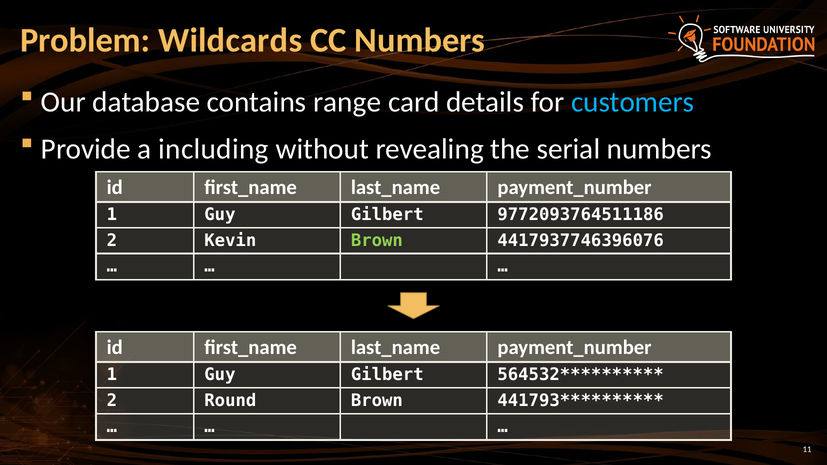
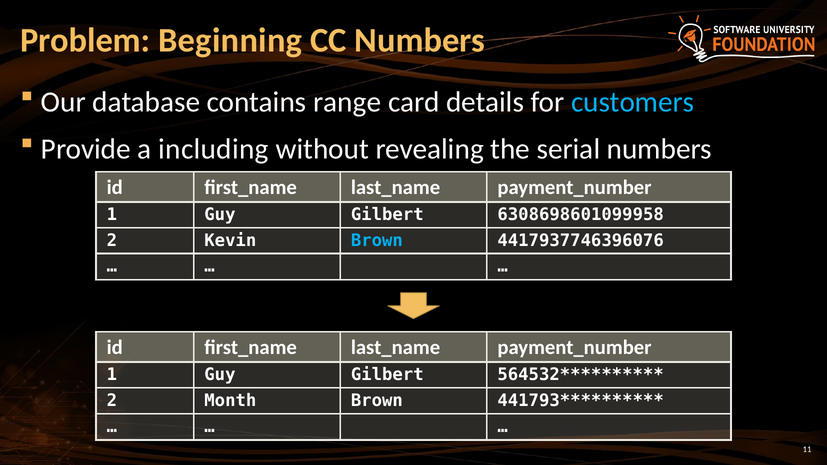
Wildcards: Wildcards -> Beginning
9772093764511186: 9772093764511186 -> 6308698601099958
Brown at (377, 241) colour: light green -> light blue
Round: Round -> Month
